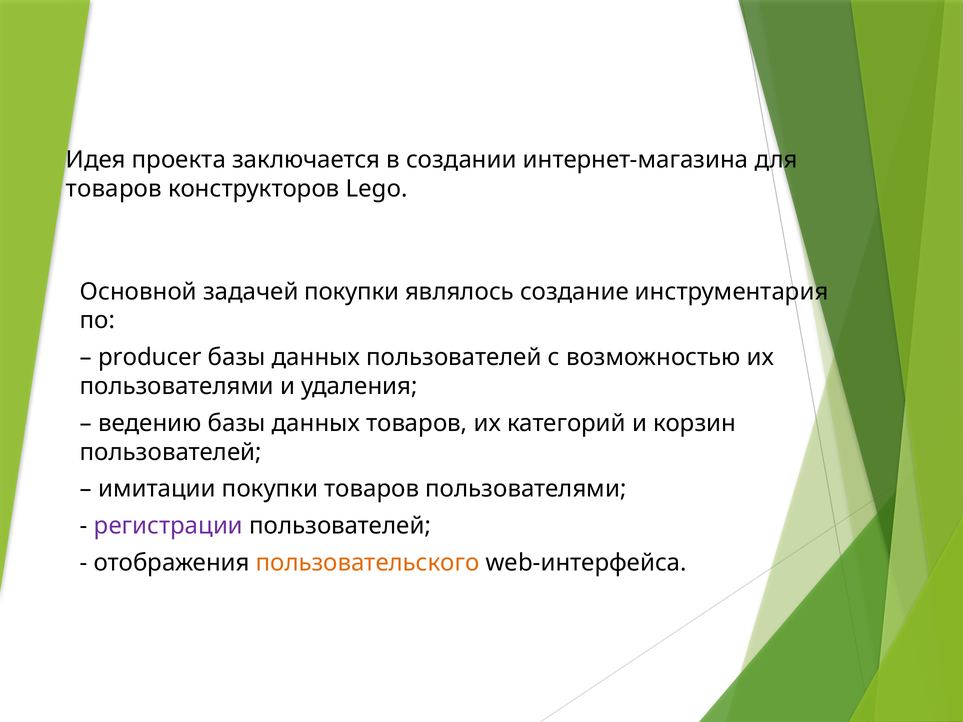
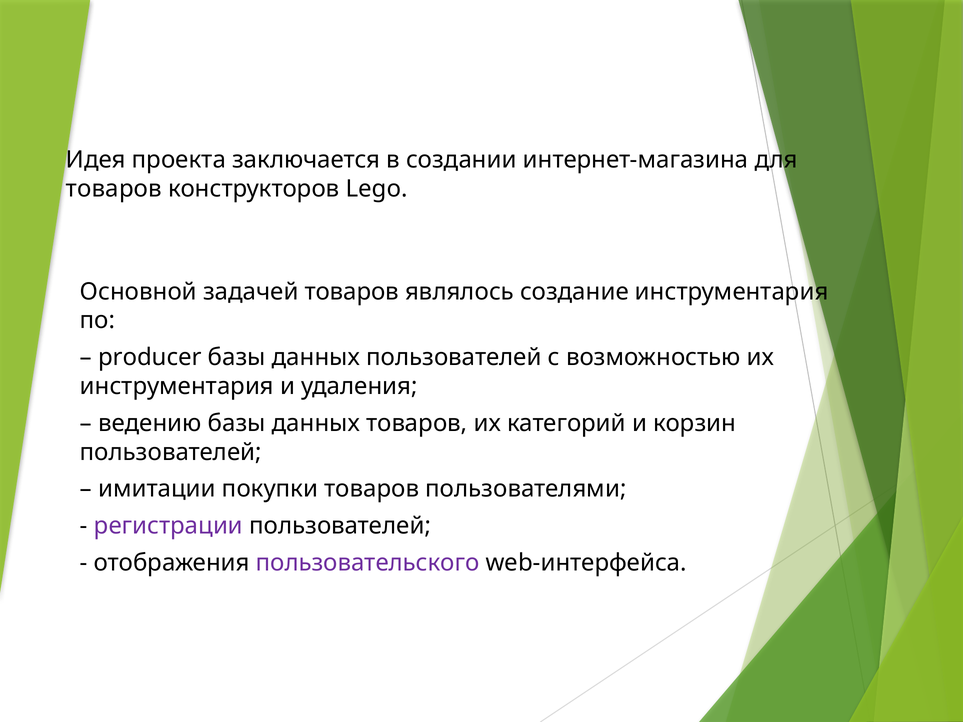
задачей покупки: покупки -> товаров
пользователями at (177, 386): пользователями -> инструментария
пользовательского colour: orange -> purple
